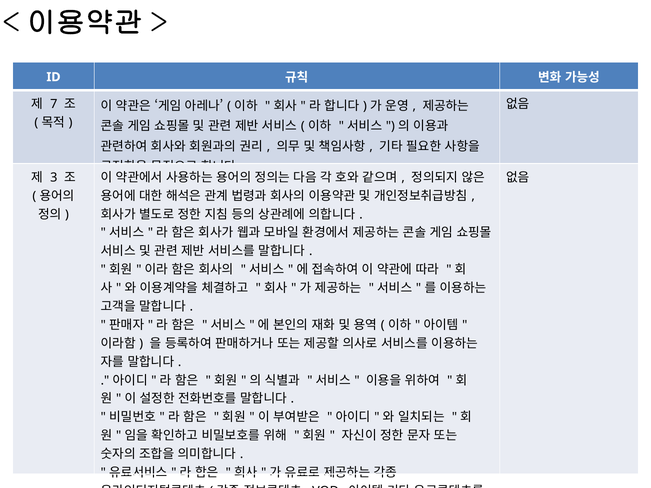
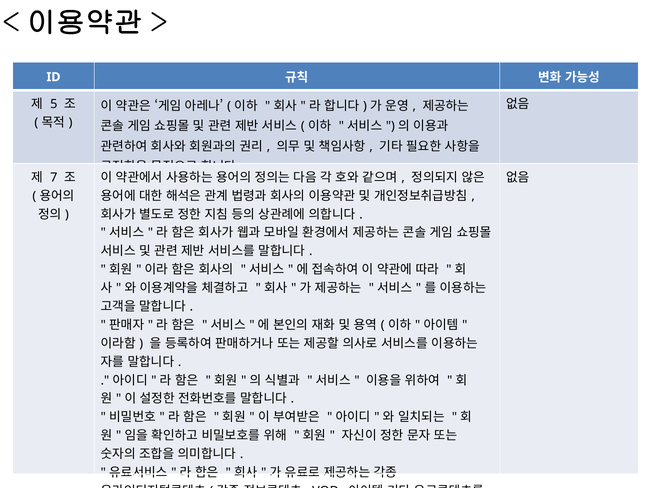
7: 7 -> 5
3: 3 -> 7
